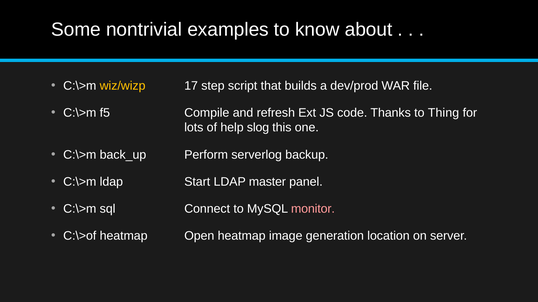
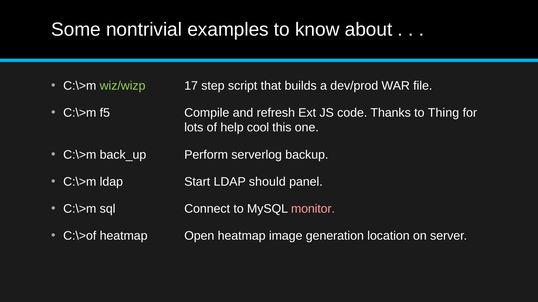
wiz/wizp colour: yellow -> light green
slog: slog -> cool
master: master -> should
